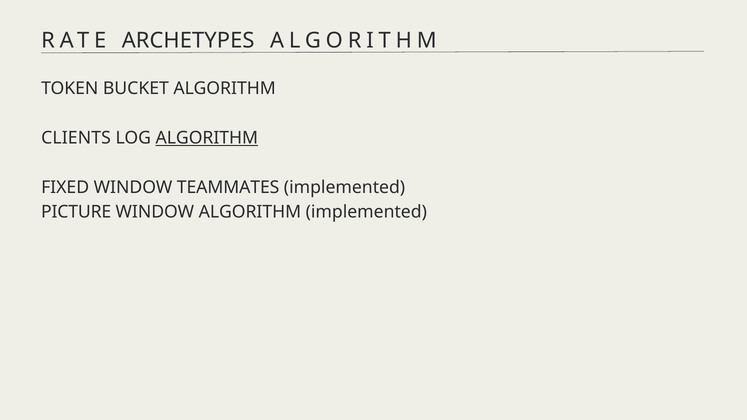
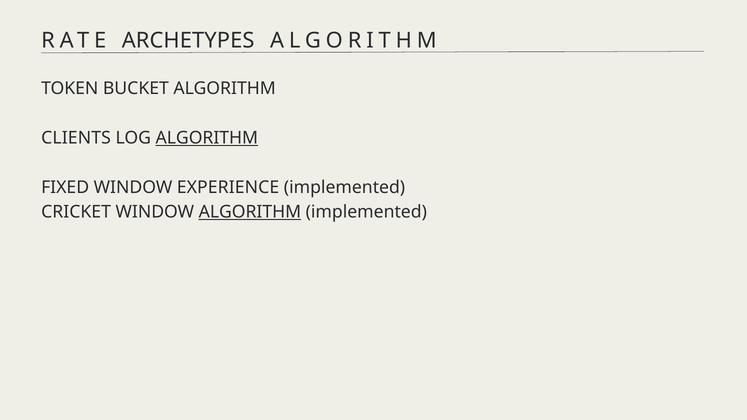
TEAMMATES: TEAMMATES -> EXPERIENCE
PICTURE: PICTURE -> CRICKET
ALGORITHM at (250, 212) underline: none -> present
